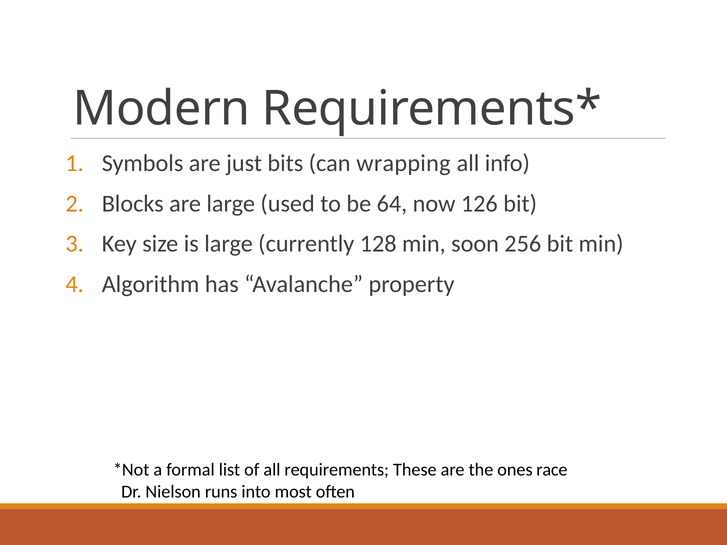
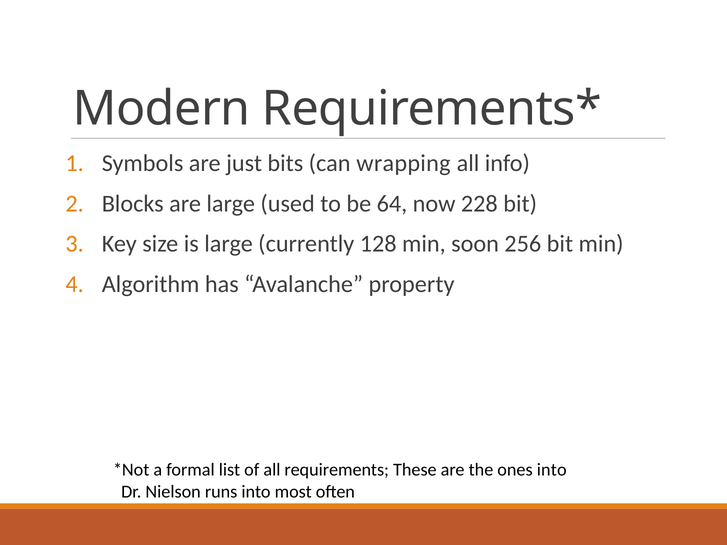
126: 126 -> 228
ones race: race -> into
